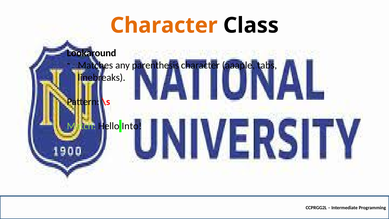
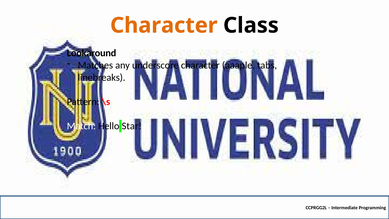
parenthesis: parenthesis -> underscore
Match colour: light green -> white
Into: Into -> Star
